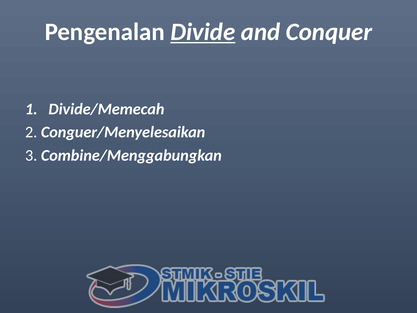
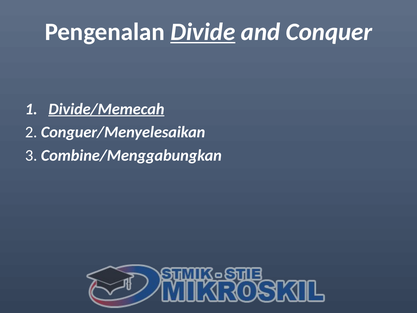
Divide/Memecah underline: none -> present
